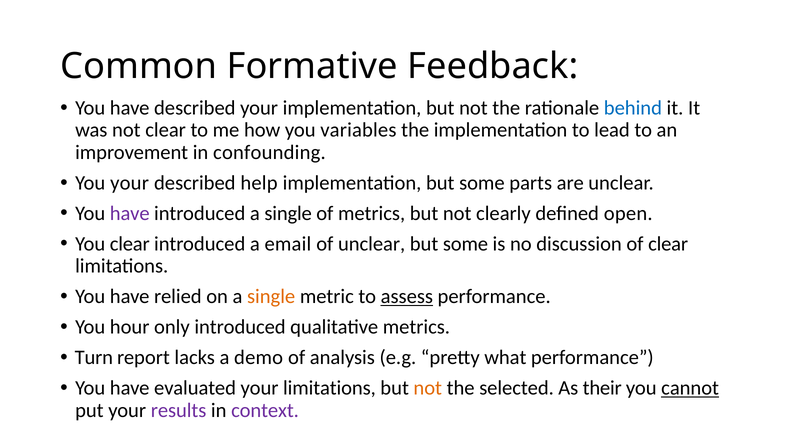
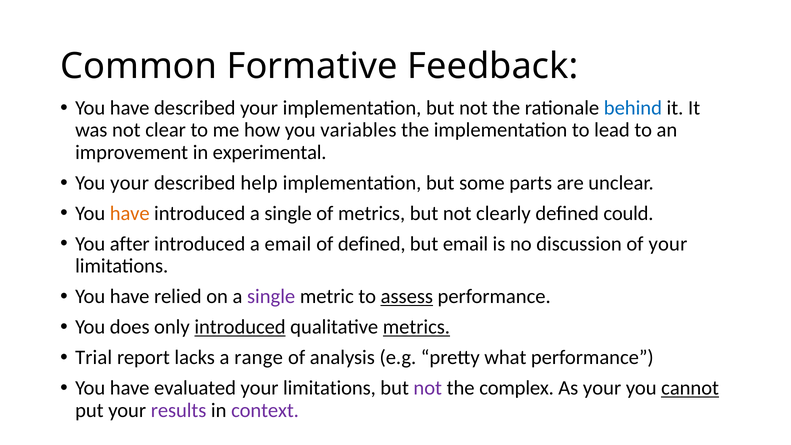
confounding: confounding -> experimental
have at (130, 213) colour: purple -> orange
open: open -> could
You clear: clear -> after
of unclear: unclear -> defined
some at (466, 244): some -> email
of clear: clear -> your
single at (271, 297) colour: orange -> purple
hour: hour -> does
introduced at (240, 327) underline: none -> present
metrics at (416, 327) underline: none -> present
Turn: Turn -> Trial
demo: demo -> range
not at (428, 388) colour: orange -> purple
selected: selected -> complex
As their: their -> your
